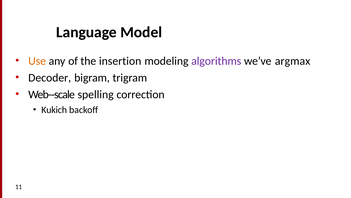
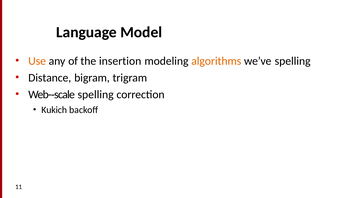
algorithms colour: purple -> orange
we’ve argmax: argmax -> spelling
Decoder: Decoder -> Distance
